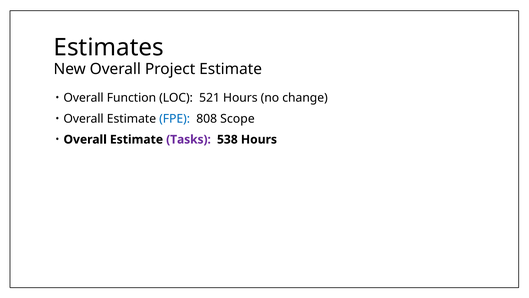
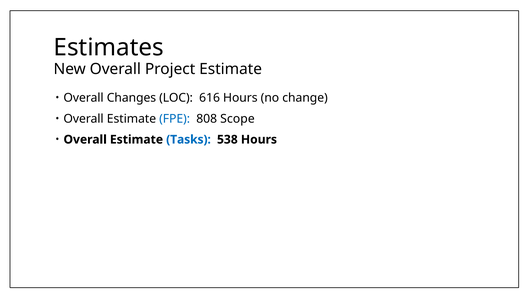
Function: Function -> Changes
521: 521 -> 616
Tasks colour: purple -> blue
